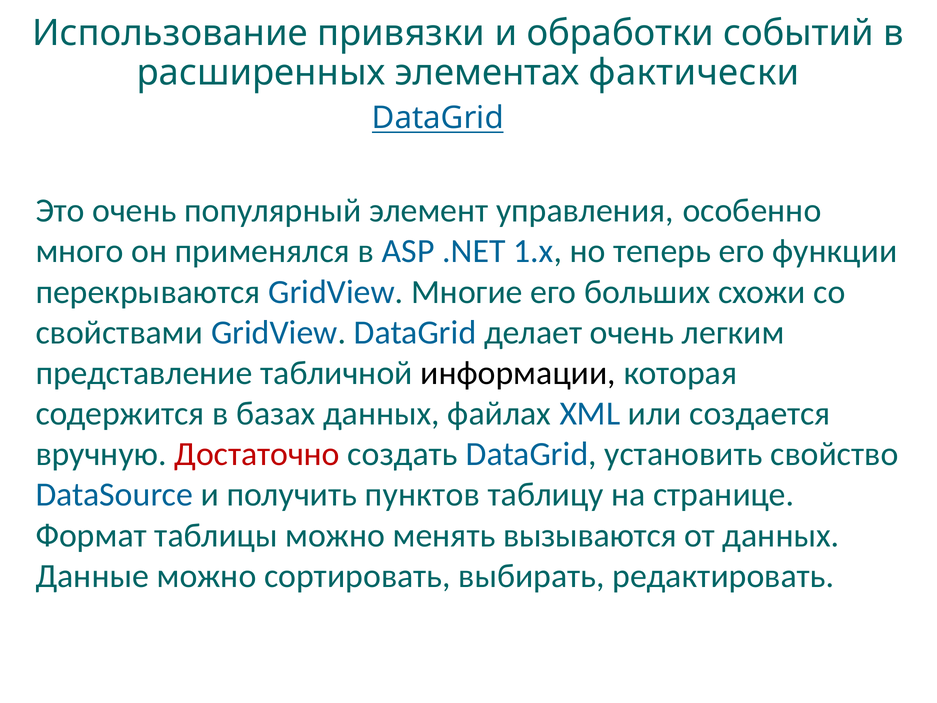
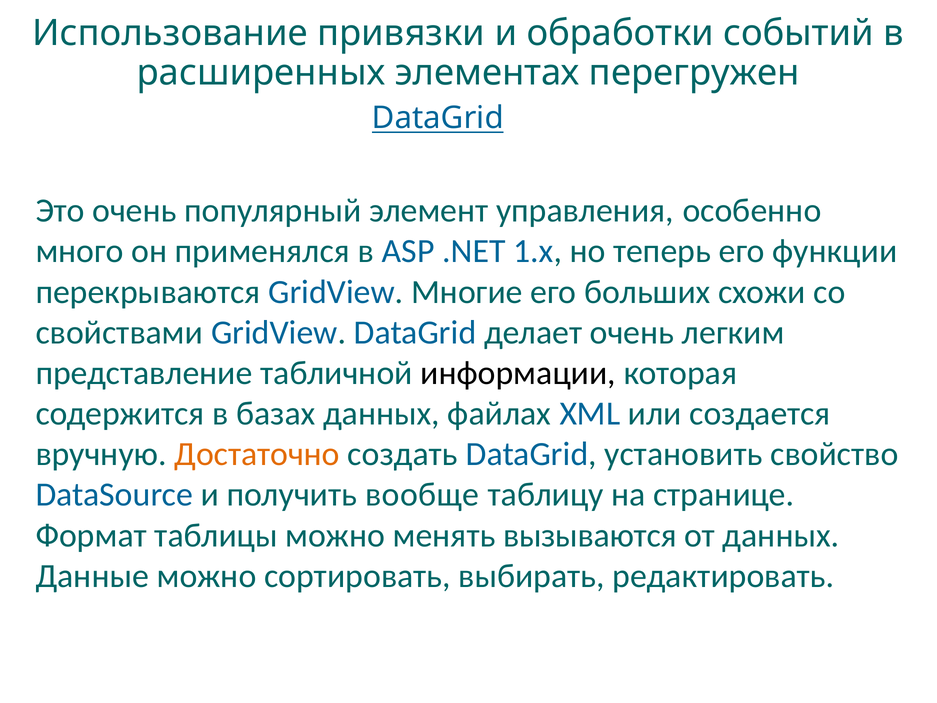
фактически: фактически -> перегружен
Достаточно colour: red -> orange
пунктов: пунктов -> вообще
